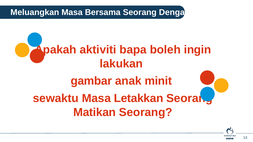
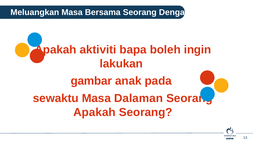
minit: minit -> pada
Letakkan: Letakkan -> Dalaman
Matikan at (95, 113): Matikan -> Apakah
